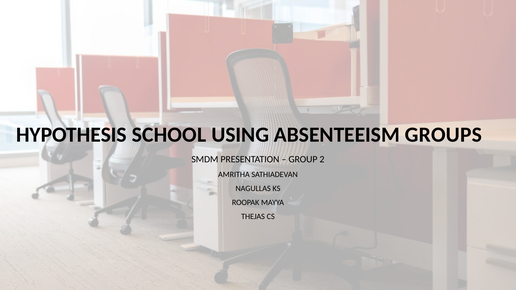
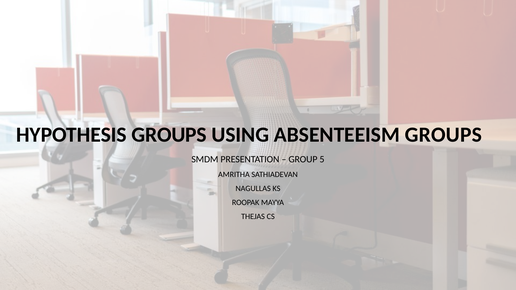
HYPOTHESIS SCHOOL: SCHOOL -> GROUPS
2: 2 -> 5
